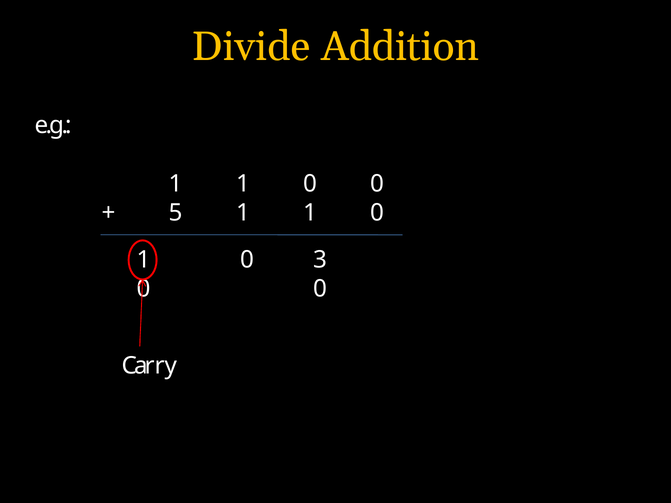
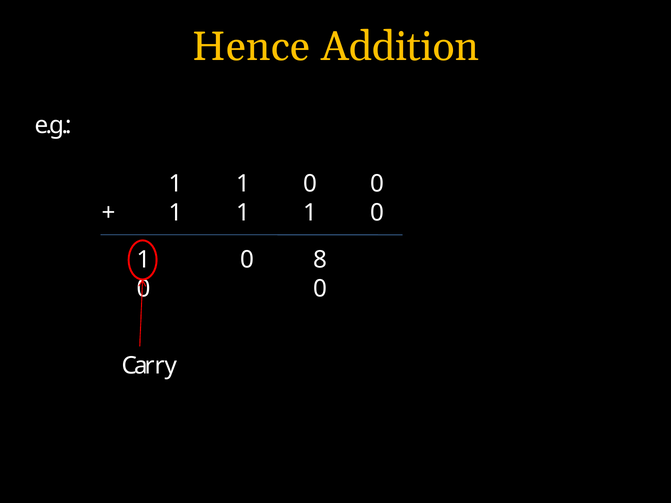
Divide: Divide -> Hence
5 at (176, 213): 5 -> 1
3: 3 -> 8
